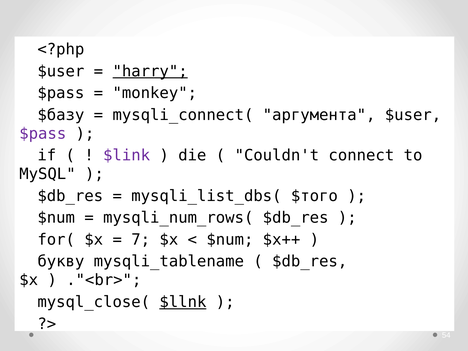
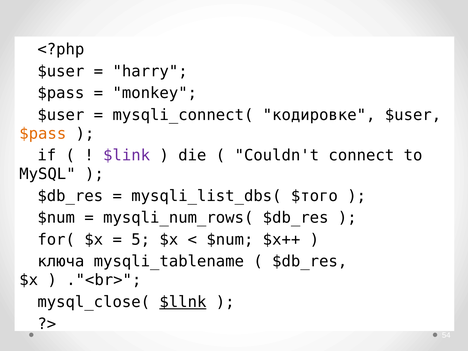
harry underline: present -> none
$базу at (61, 115): $базу -> $user
аргумента: аргумента -> кодировке
$pass at (43, 134) colour: purple -> orange
7: 7 -> 5
букву: букву -> ключа
